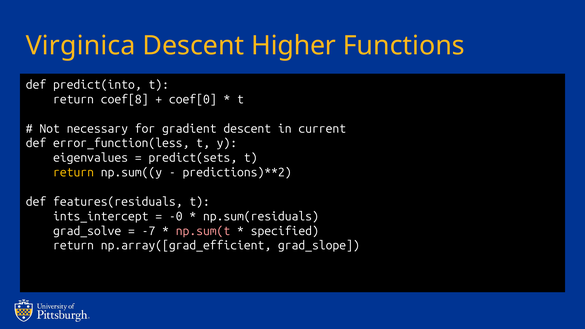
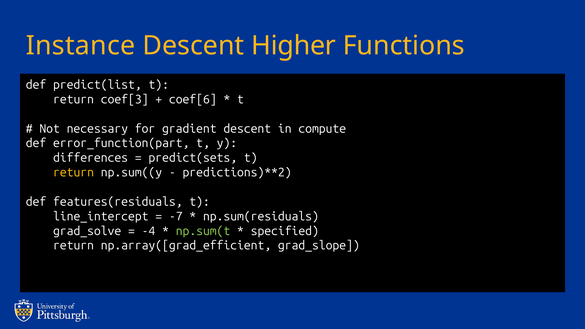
Virginica: Virginica -> Instance
predict(into: predict(into -> predict(list
coef[8: coef[8 -> coef[3
coef[0: coef[0 -> coef[6
current: current -> compute
error_function(less: error_function(less -> error_function(part
eigenvalues: eigenvalues -> differences
ints_intercept: ints_intercept -> line_intercept
-0: -0 -> -7
-7: -7 -> -4
np.sum(t colour: pink -> light green
